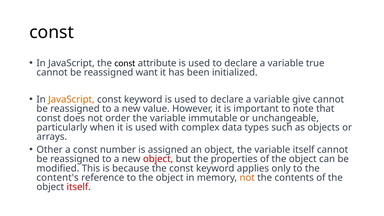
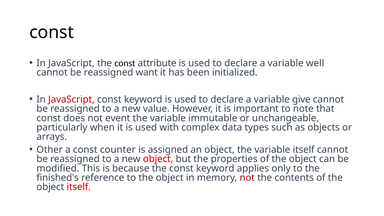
true: true -> well
JavaScript at (71, 99) colour: orange -> red
order: order -> event
number: number -> counter
content's: content's -> finished's
not at (247, 178) colour: orange -> red
